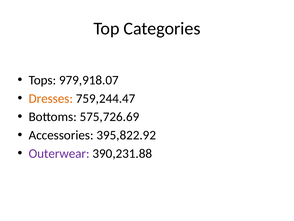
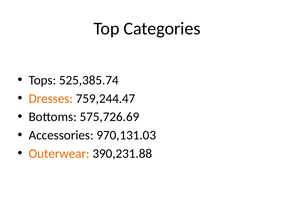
979,918.07: 979,918.07 -> 525,385.74
395,822.92: 395,822.92 -> 970,131.03
Outerwear colour: purple -> orange
